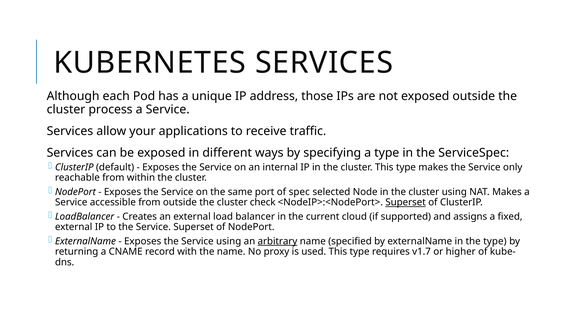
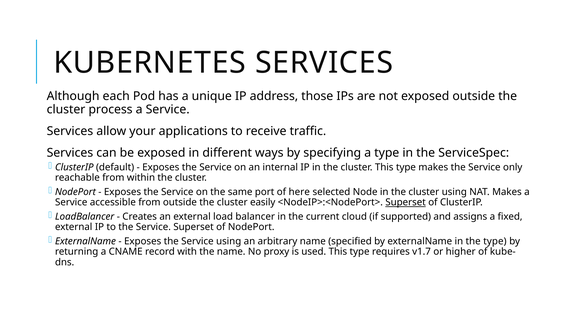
spec: spec -> here
check: check -> easily
arbitrary underline: present -> none
